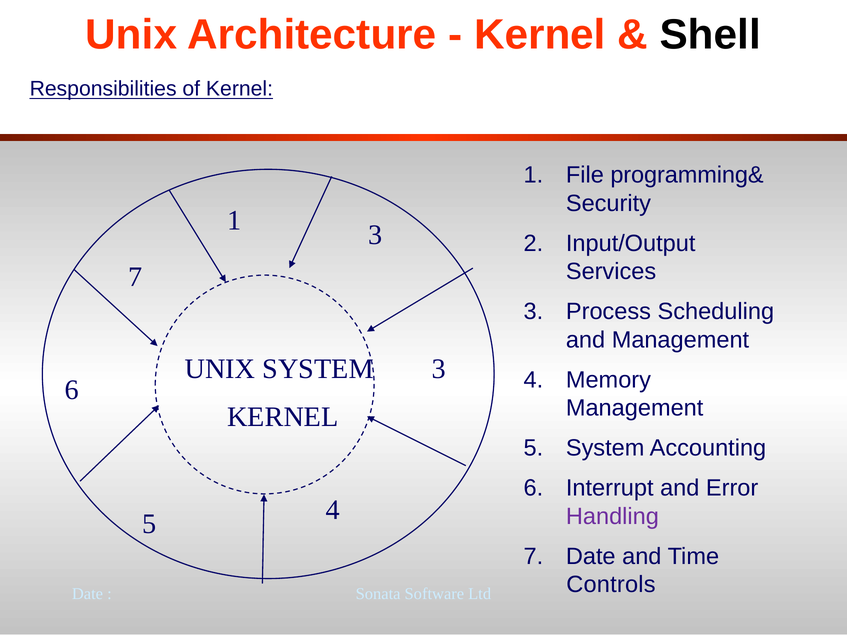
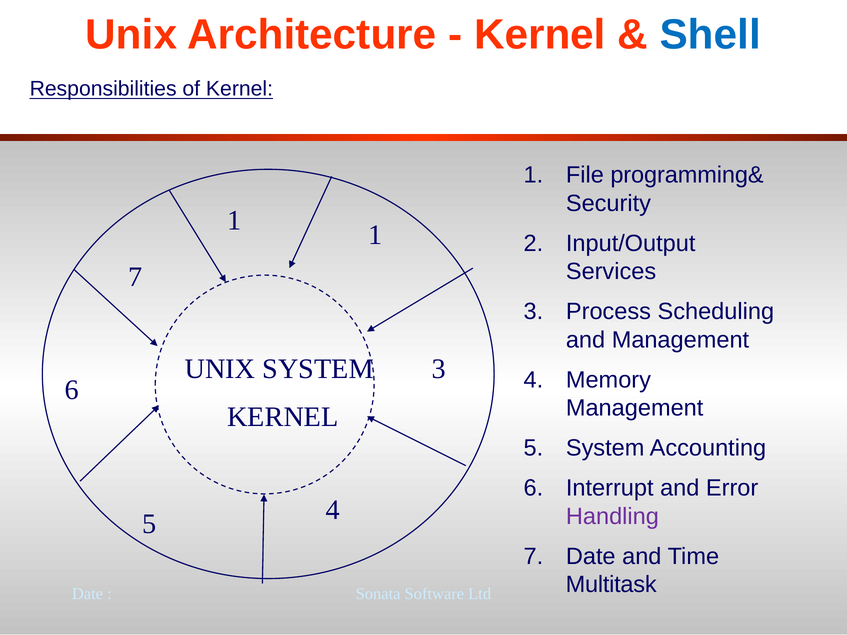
Shell colour: black -> blue
1 3: 3 -> 1
Controls: Controls -> Multitask
